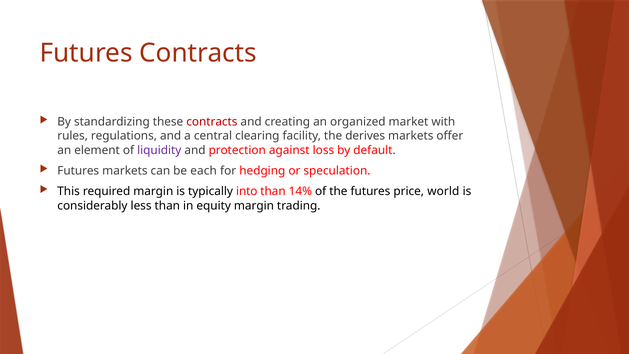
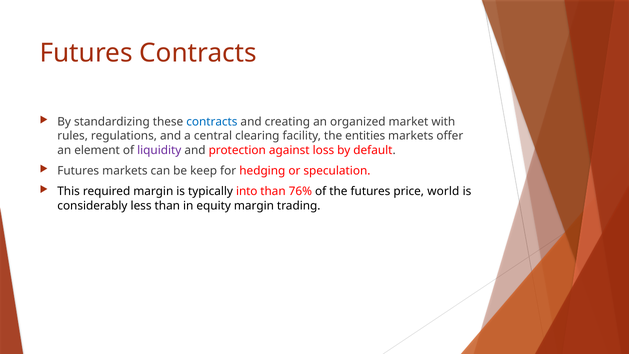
contracts at (212, 122) colour: red -> blue
derives: derives -> entities
each: each -> keep
14%: 14% -> 76%
